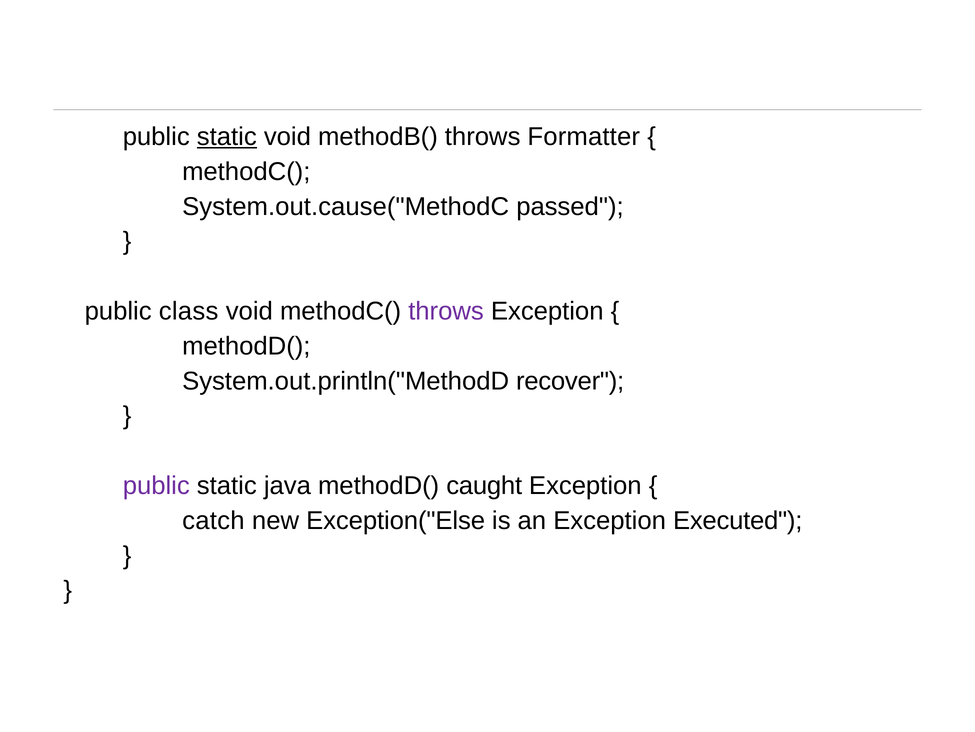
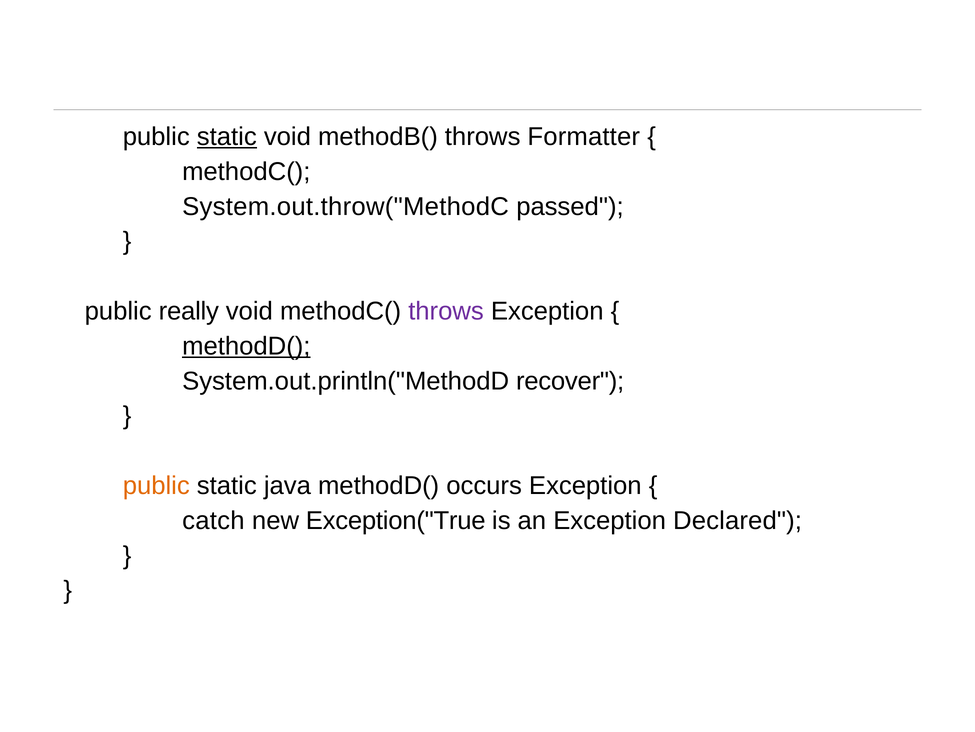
System.out.cause("MethodC: System.out.cause("MethodC -> System.out.throw("MethodC
class: class -> really
methodD( at (246, 346) underline: none -> present
public at (156, 485) colour: purple -> orange
caught: caught -> occurs
Exception("Else: Exception("Else -> Exception("True
Executed: Executed -> Declared
